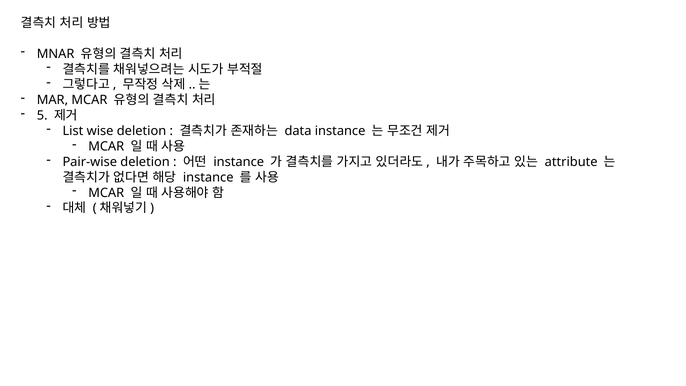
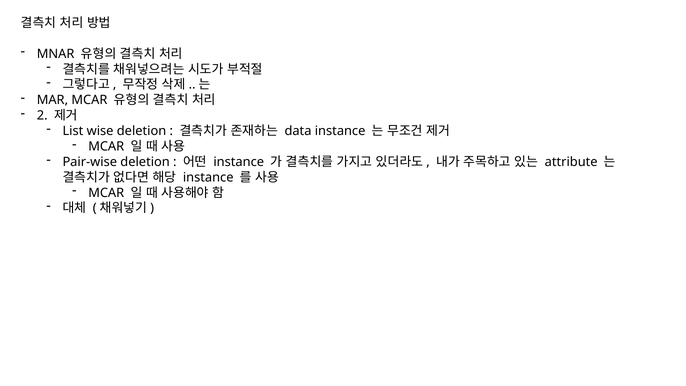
5: 5 -> 2
